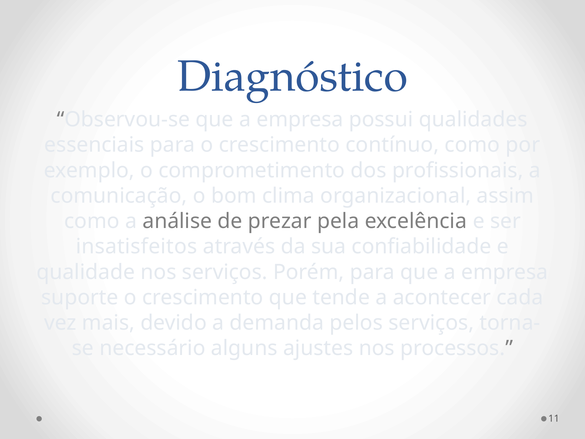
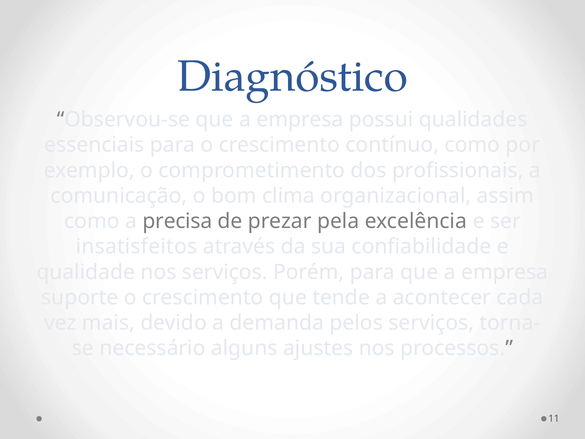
análise: análise -> precisa
